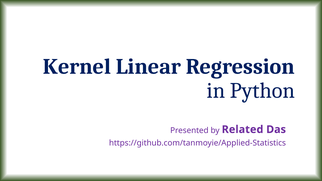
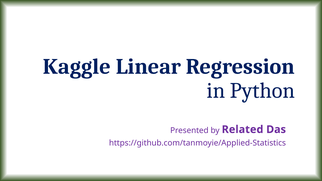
Kernel: Kernel -> Kaggle
